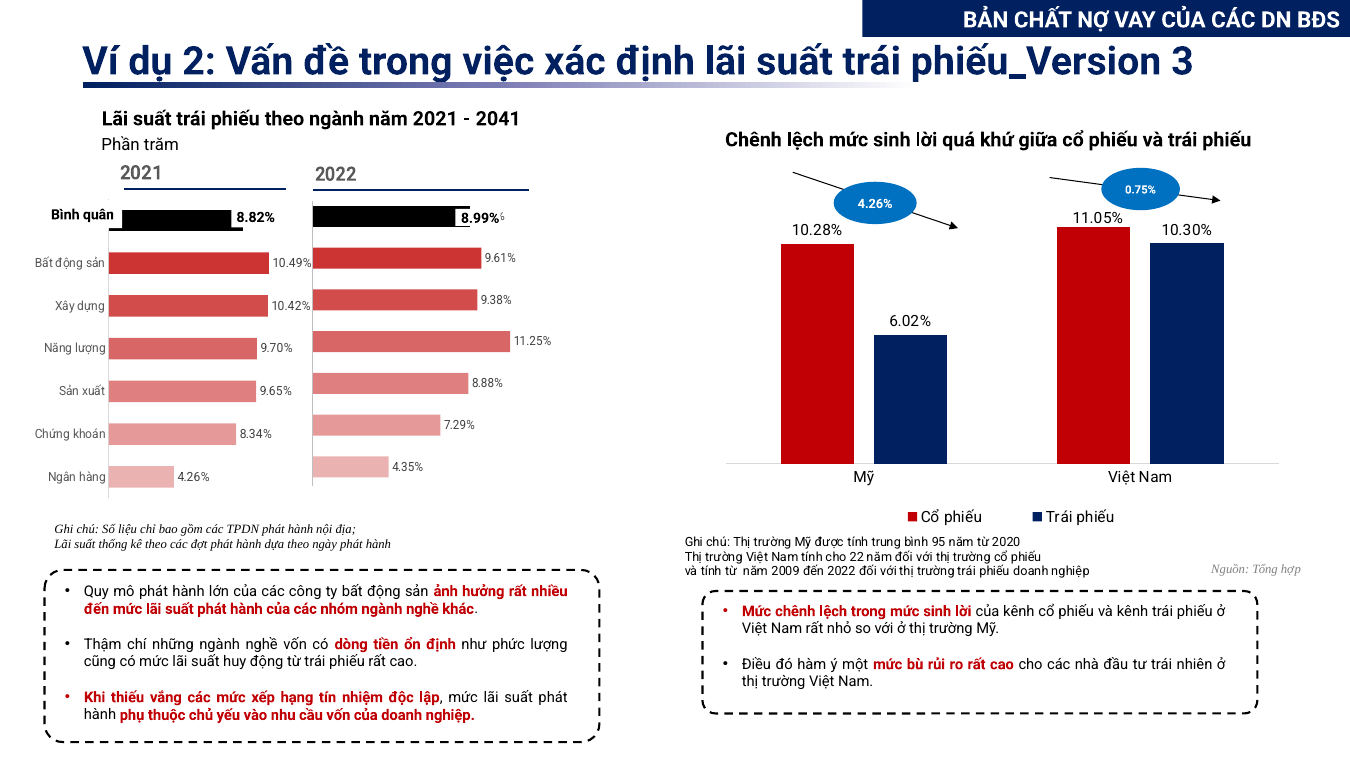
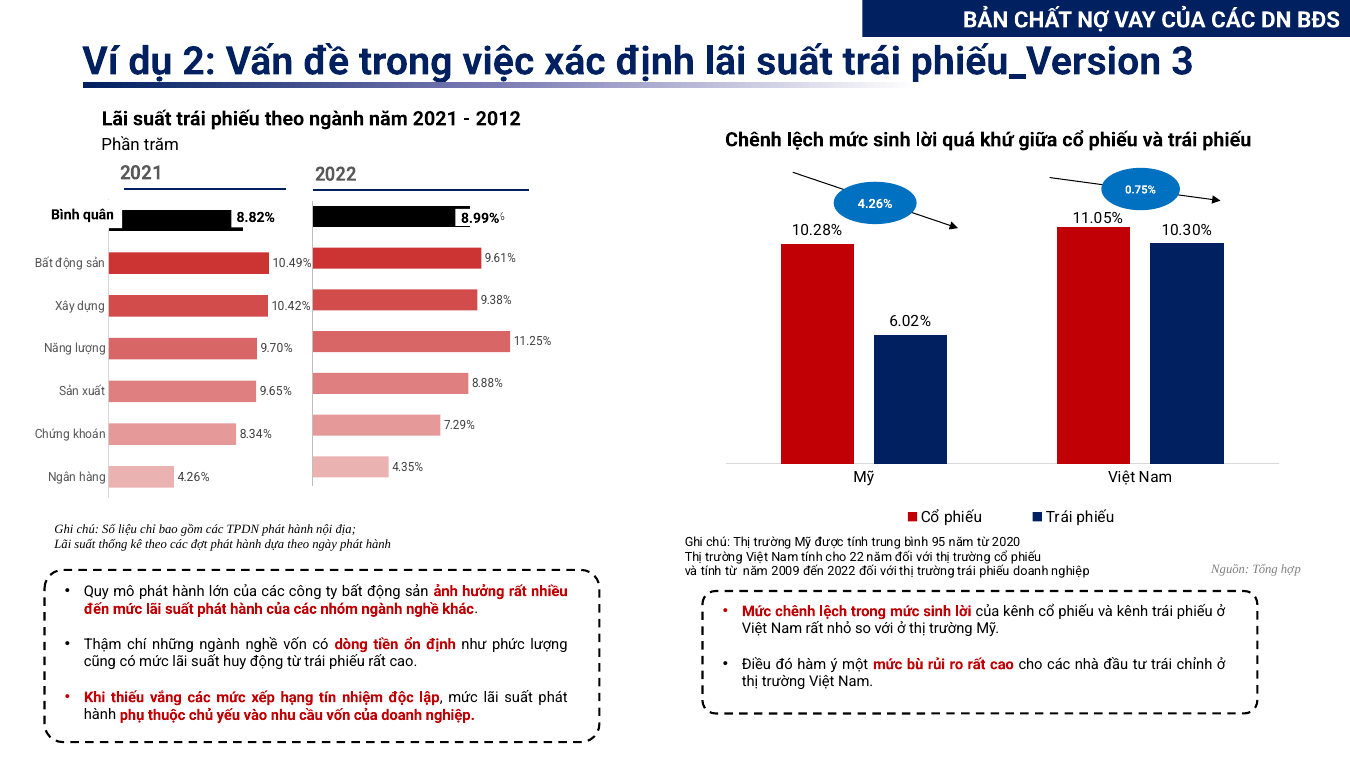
2041: 2041 -> 2012
nhiên: nhiên -> chỉnh
